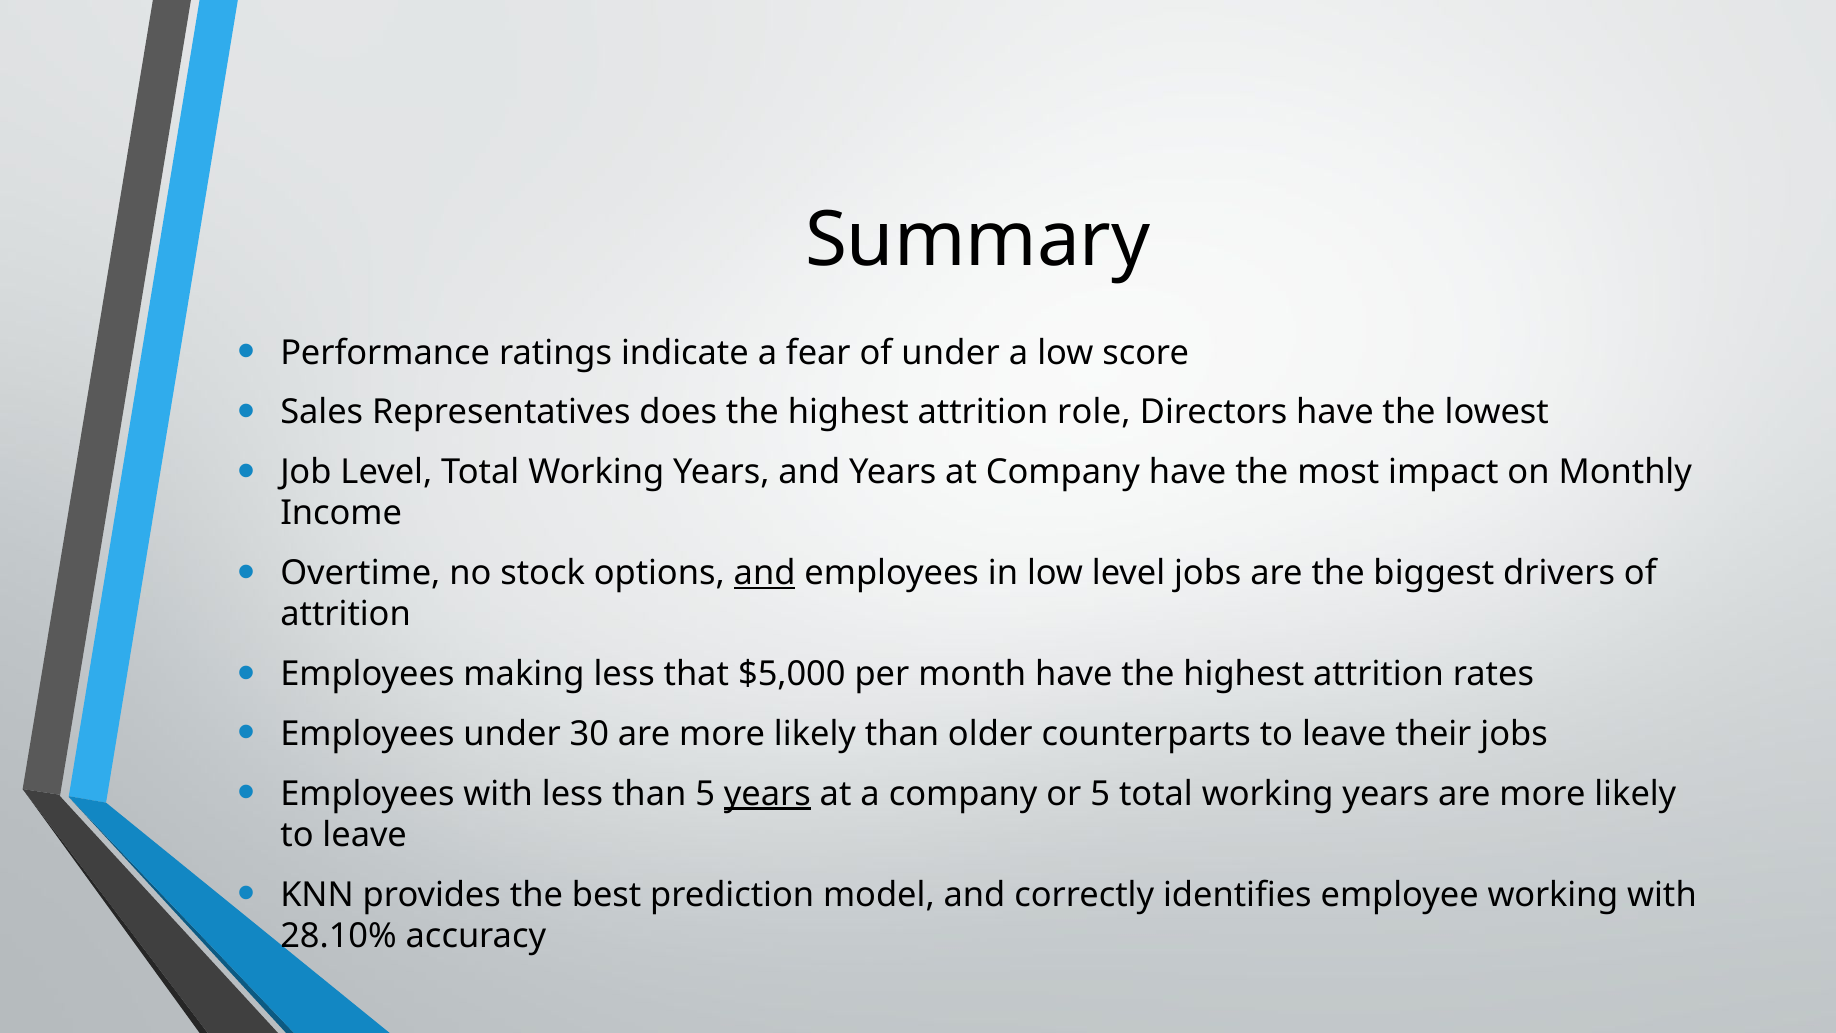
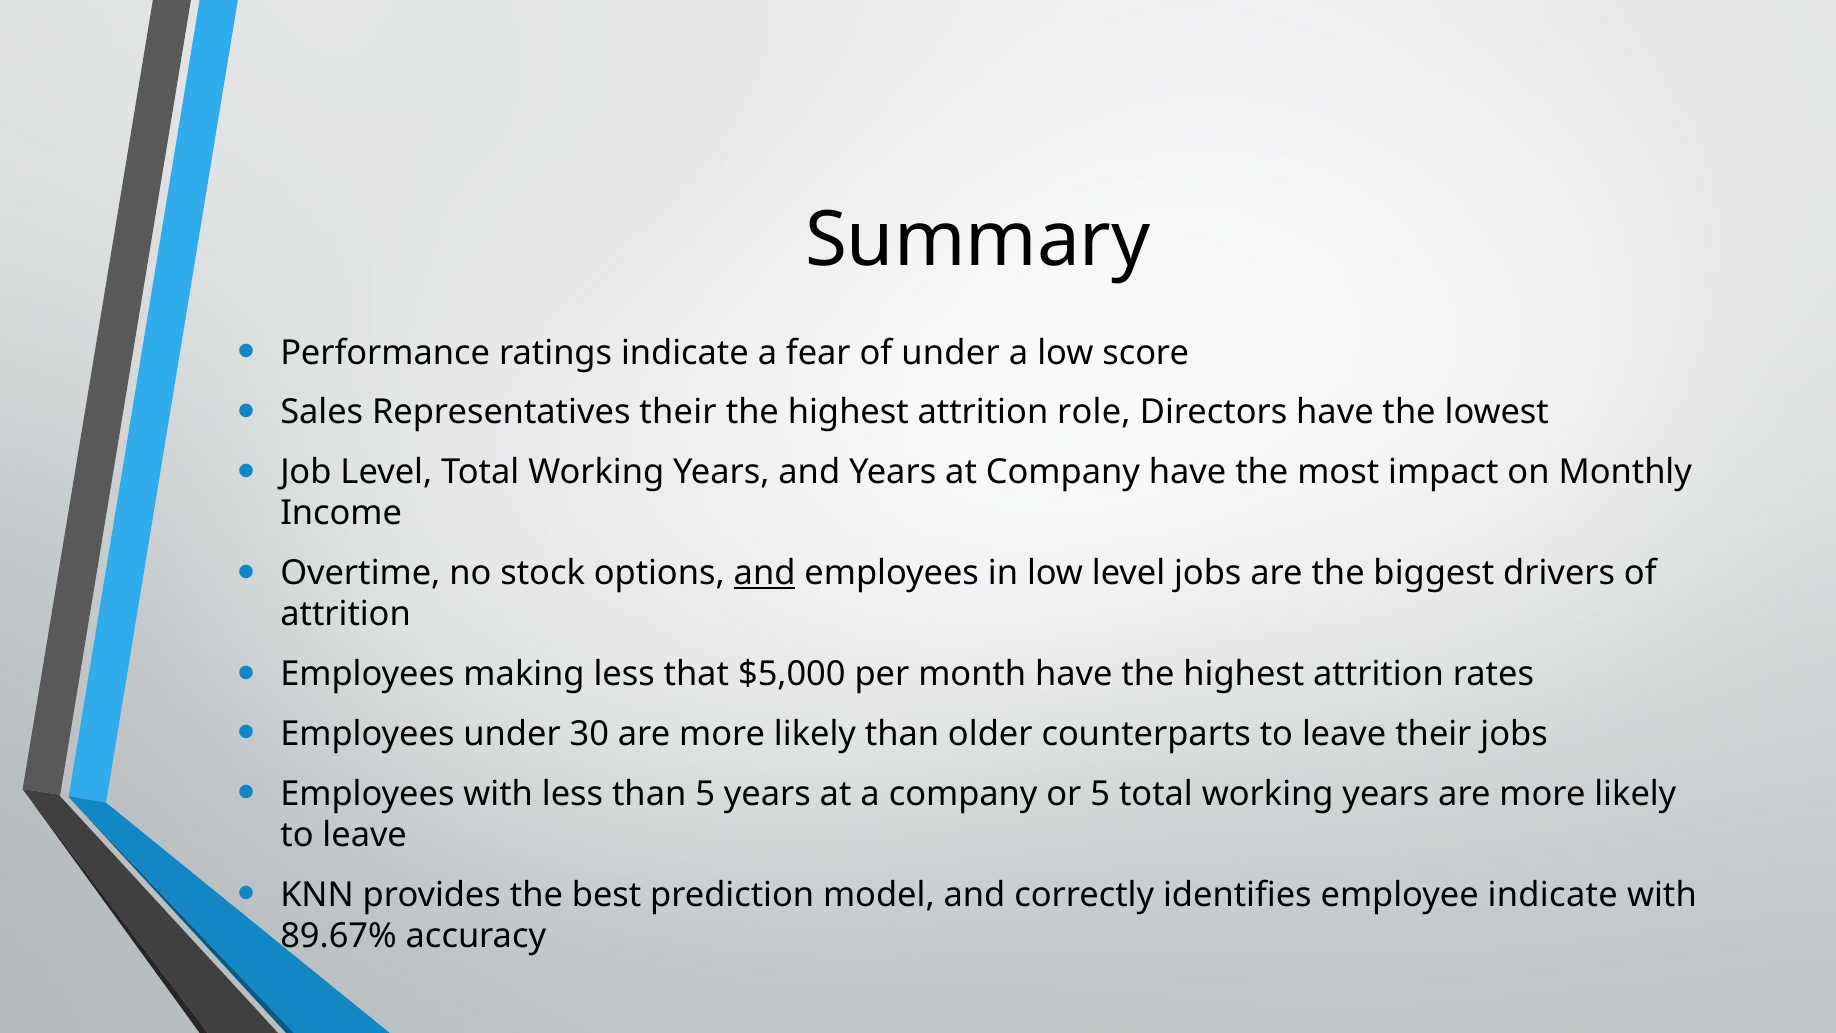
Representatives does: does -> their
years at (767, 794) underline: present -> none
employee working: working -> indicate
28.10%: 28.10% -> 89.67%
